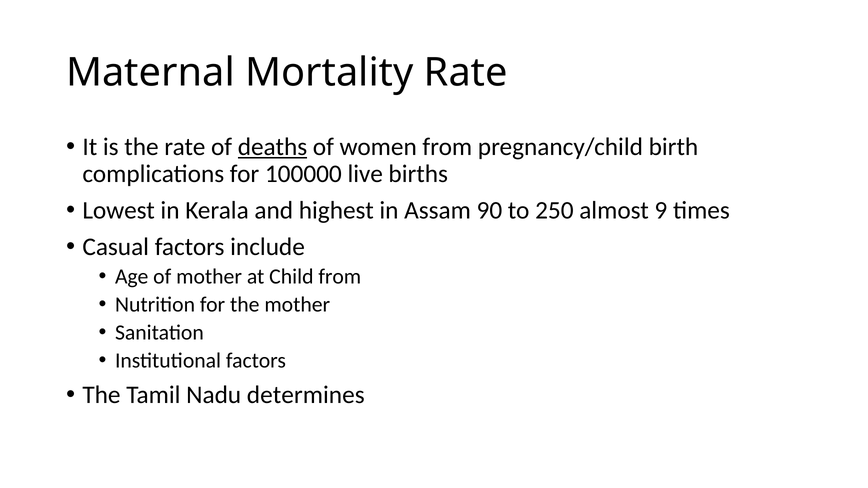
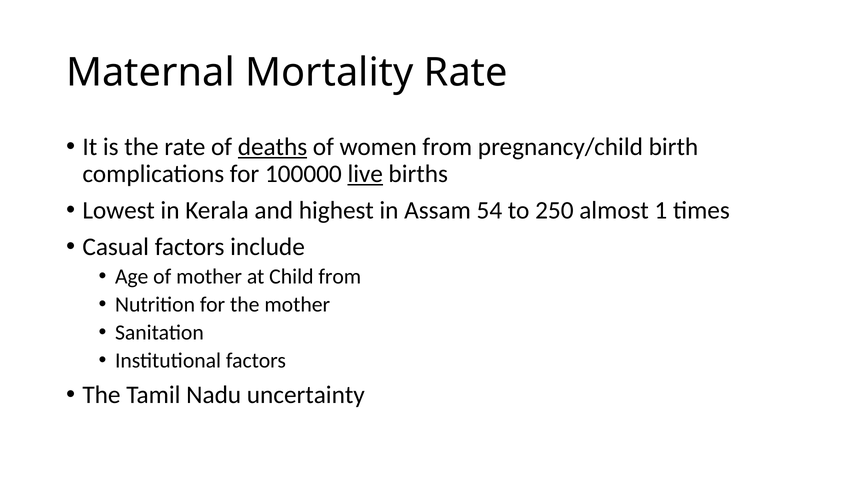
live underline: none -> present
90: 90 -> 54
9: 9 -> 1
determines: determines -> uncertainty
